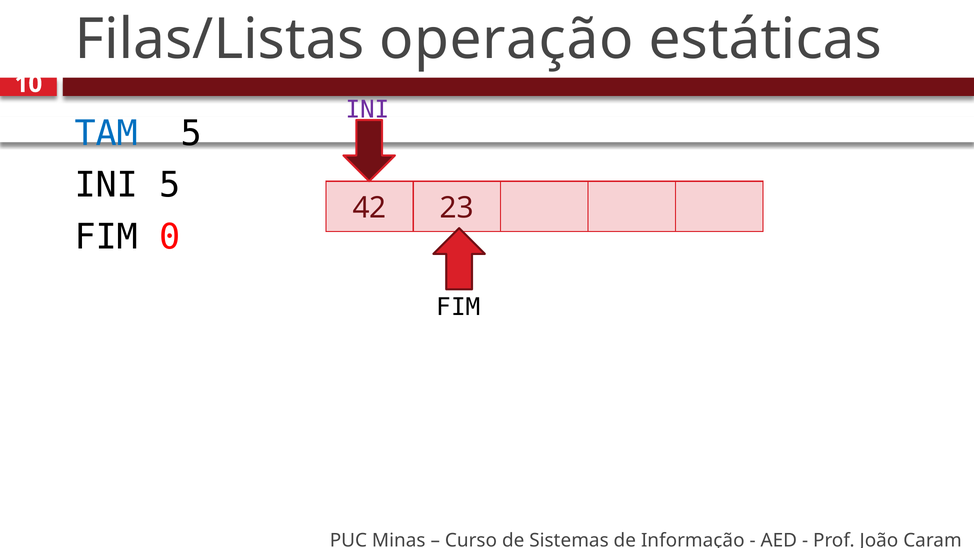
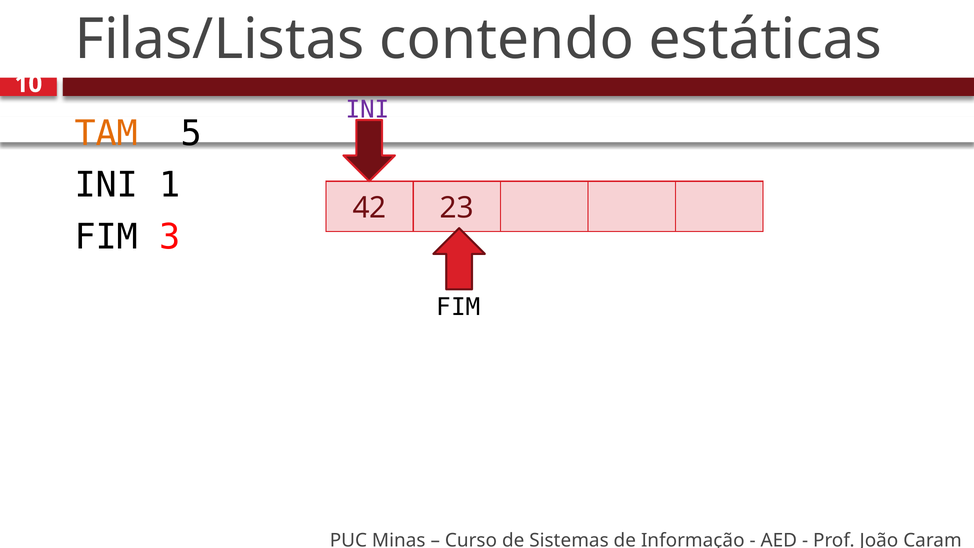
operação: operação -> contendo
TAM colour: blue -> orange
INI 5: 5 -> 1
0: 0 -> 3
